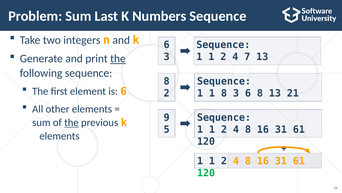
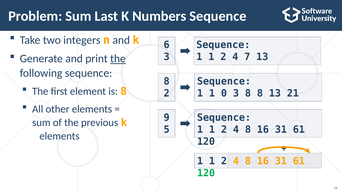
is 6: 6 -> 8
1 8: 8 -> 0
3 6: 6 -> 8
the at (71, 122) underline: present -> none
